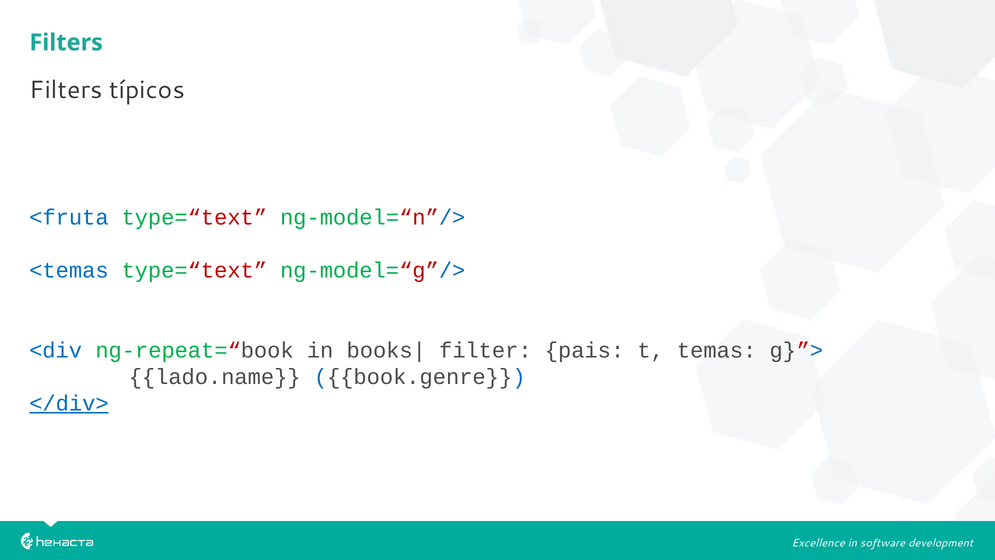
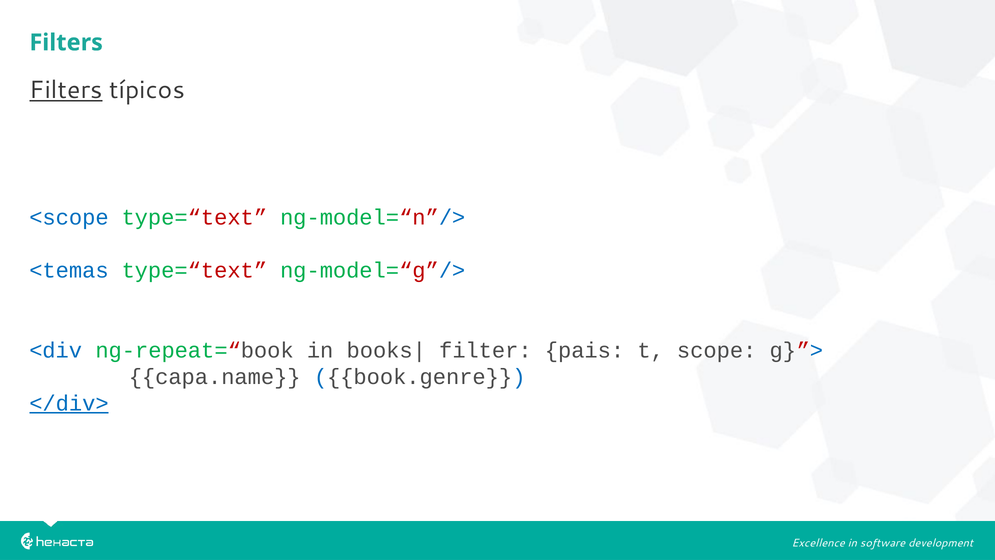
Filters at (66, 90) underline: none -> present
<fruta: <fruta -> <scope
temas: temas -> scope
lado.name: lado.name -> capa.name
